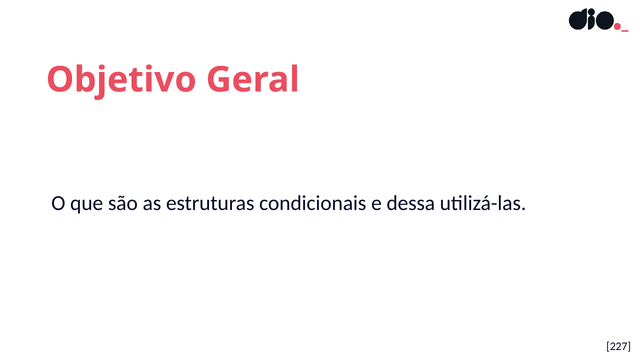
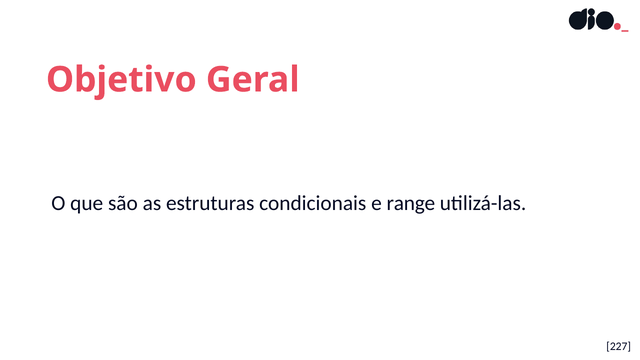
dessa: dessa -> range
